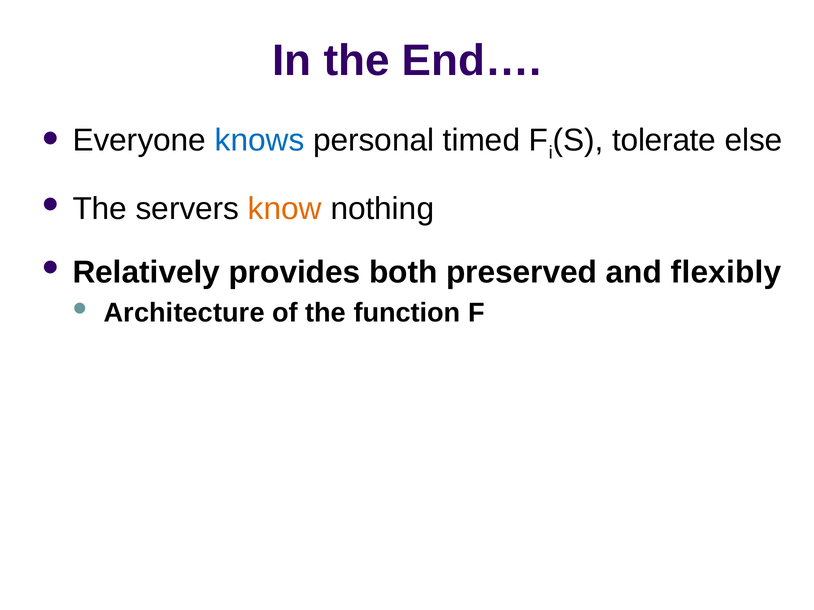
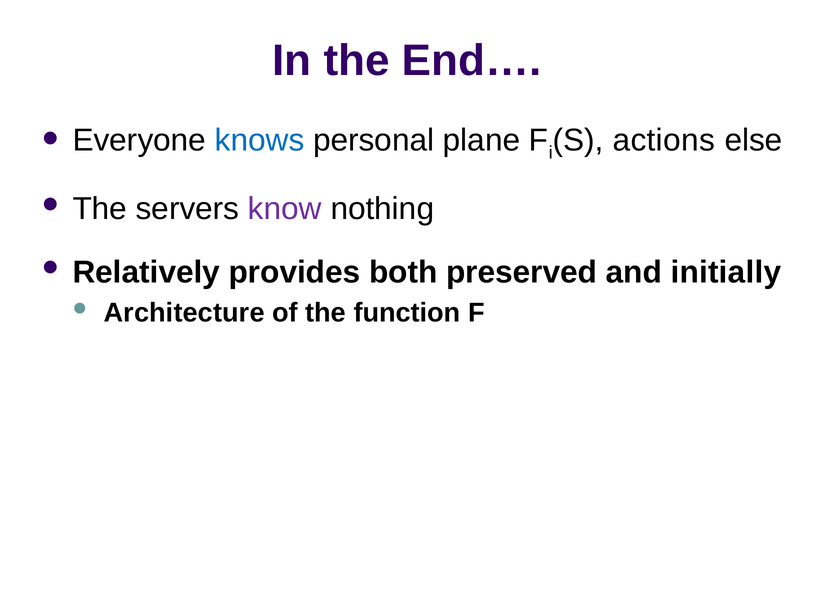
timed: timed -> plane
tolerate: tolerate -> actions
know colour: orange -> purple
flexibly: flexibly -> initially
